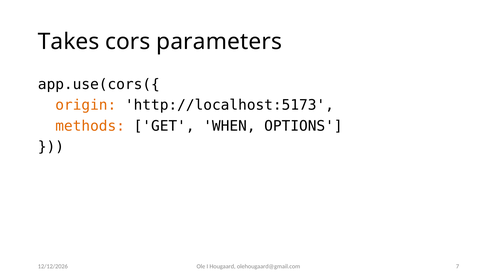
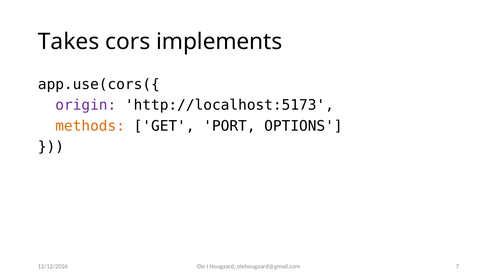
parameters: parameters -> implements
origin colour: orange -> purple
WHEN: WHEN -> PORT
